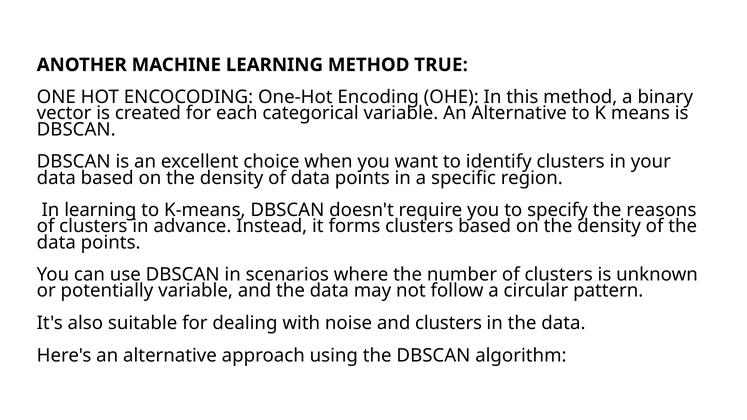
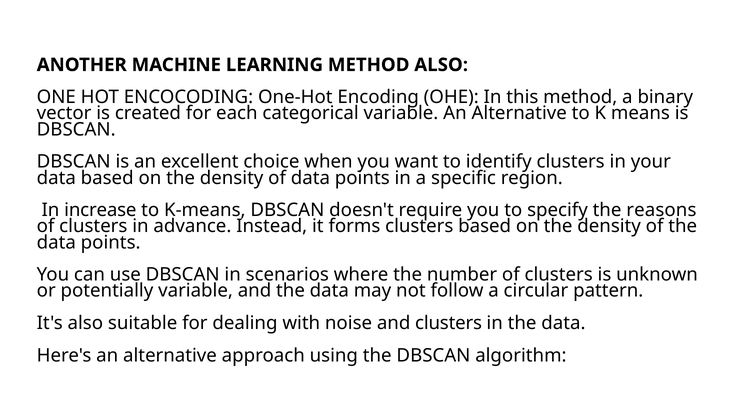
METHOD TRUE: TRUE -> ALSO
In learning: learning -> increase
